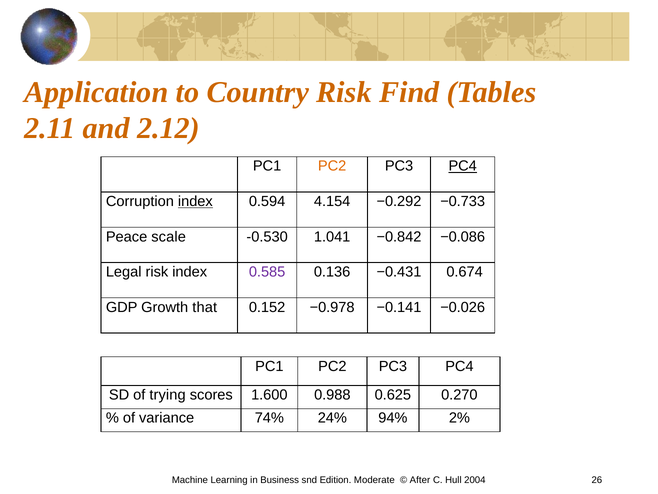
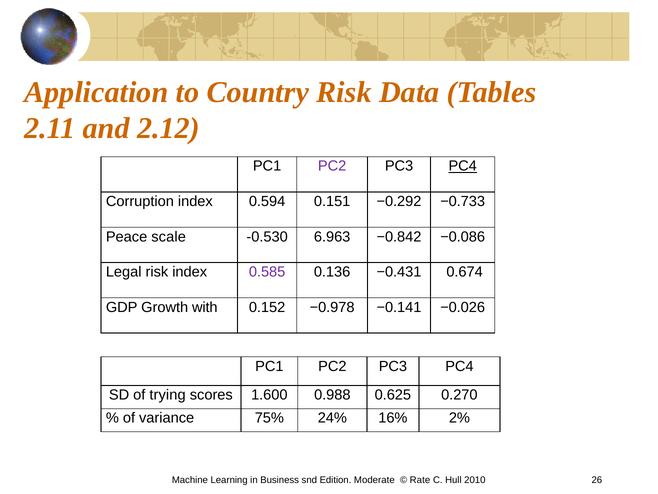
Find: Find -> Data
PC2 at (332, 166) colour: orange -> purple
index at (195, 201) underline: present -> none
4.154: 4.154 -> 0.151
1.041: 1.041 -> 6.963
that: that -> with
74%: 74% -> 75%
94%: 94% -> 16%
After: After -> Rate
2004: 2004 -> 2010
